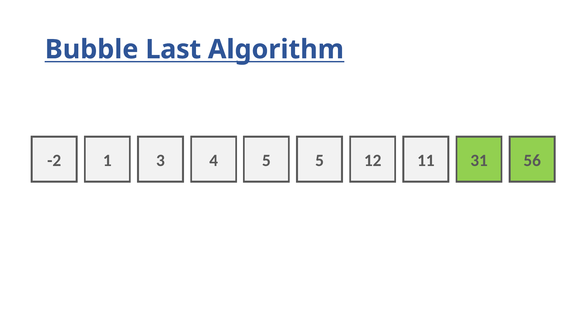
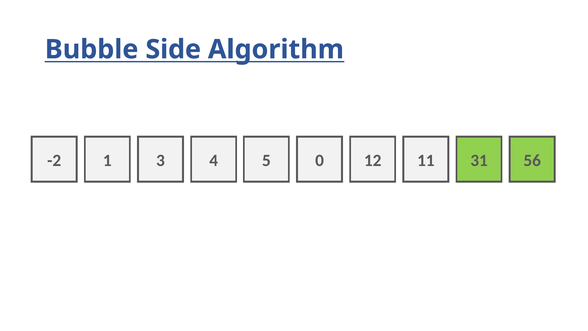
Last: Last -> Side
5 5: 5 -> 0
